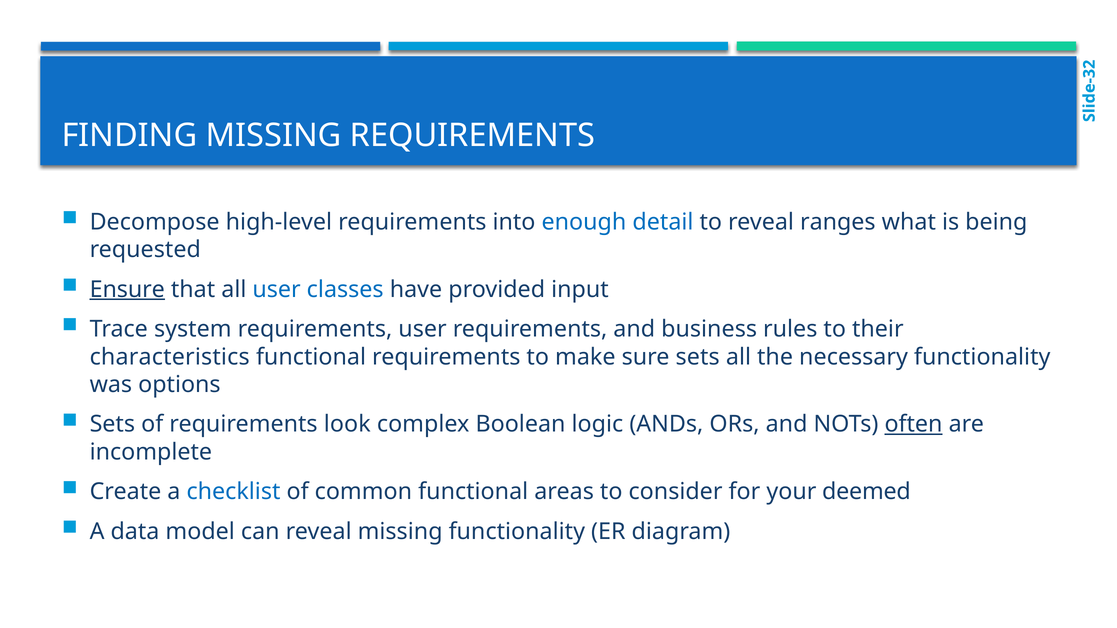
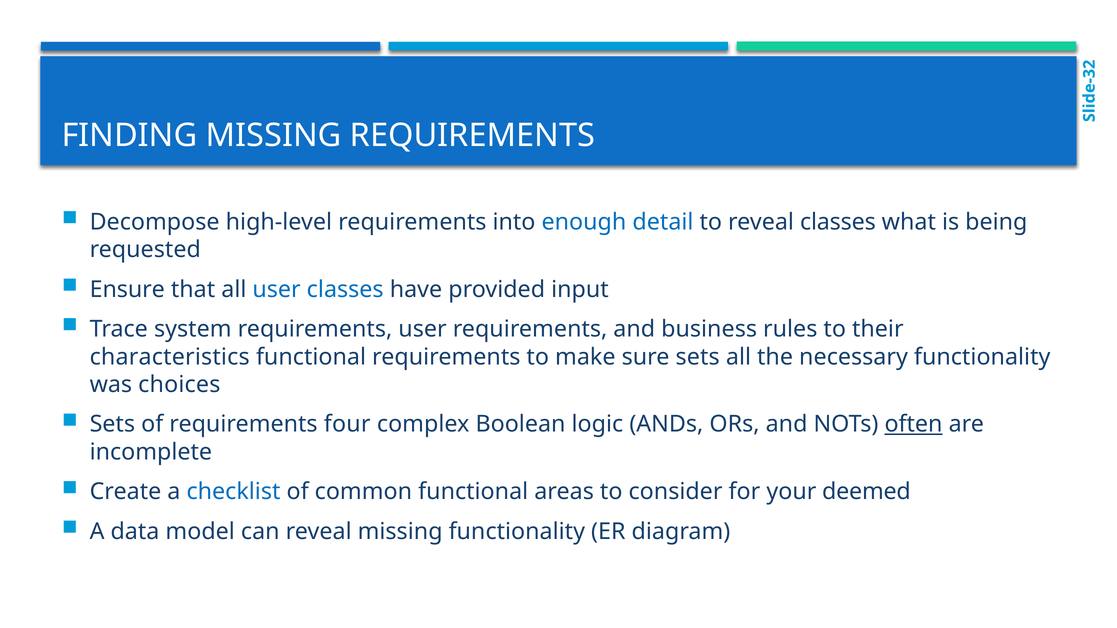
reveal ranges: ranges -> classes
Ensure underline: present -> none
options: options -> choices
look: look -> four
